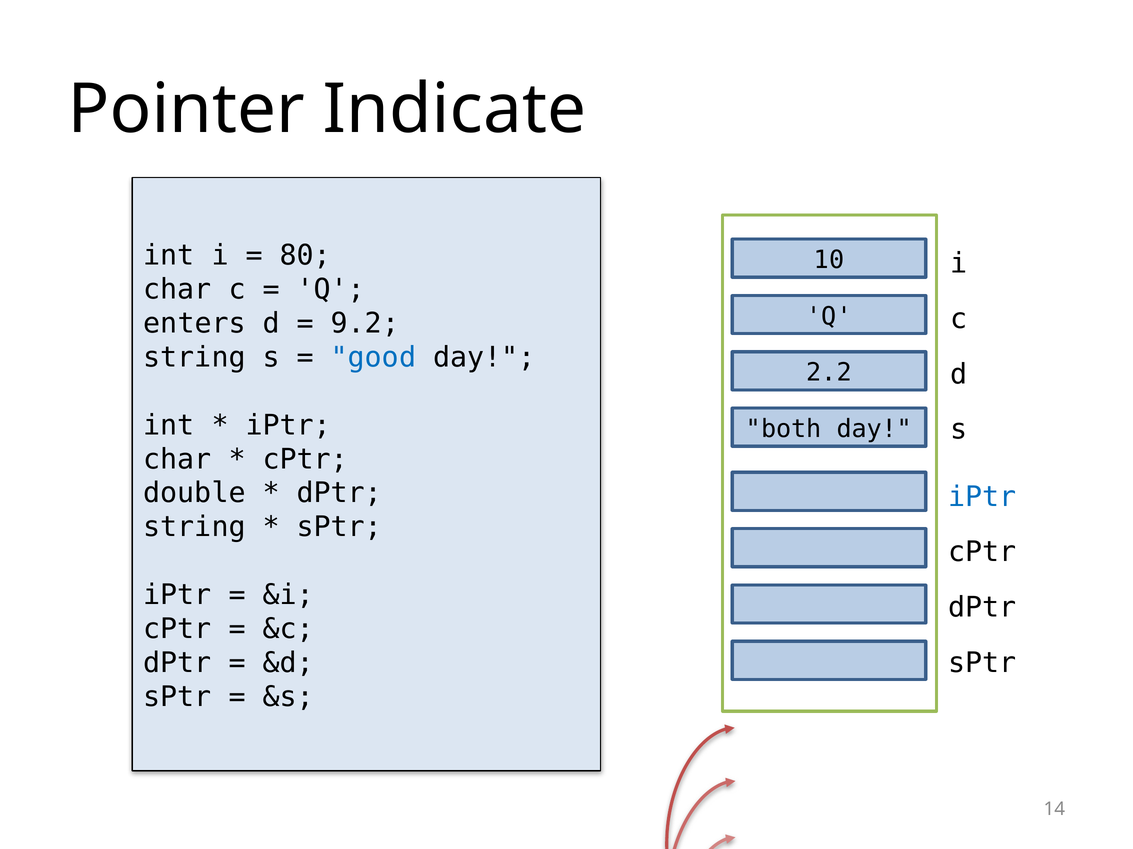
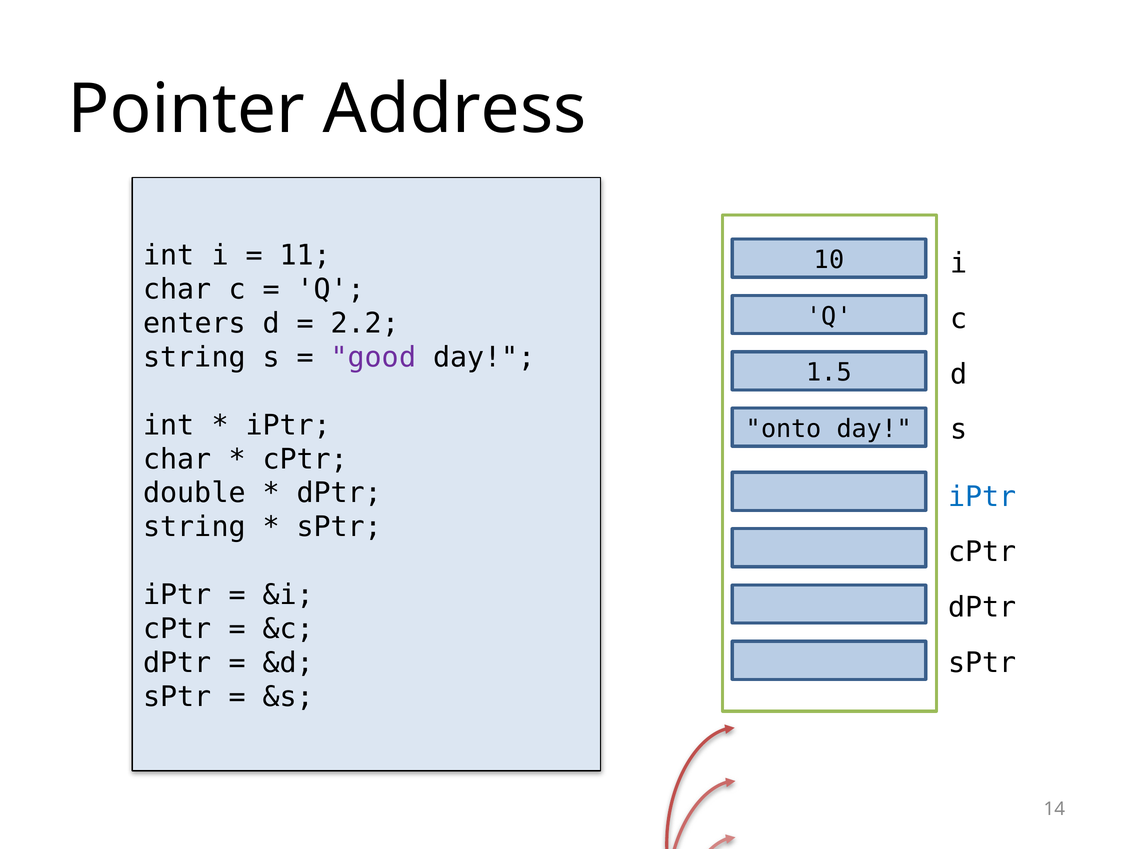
Indicate: Indicate -> Address
80: 80 -> 11
9.2: 9.2 -> 2.2
good colour: blue -> purple
2.2: 2.2 -> 1.5
both: both -> onto
